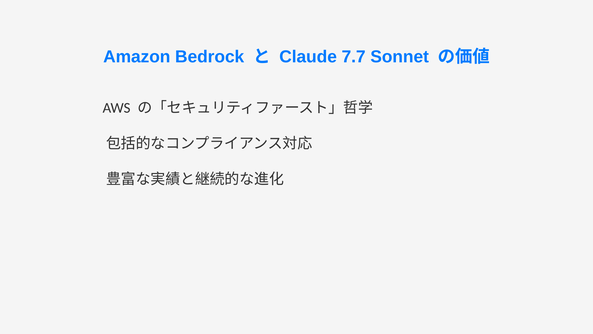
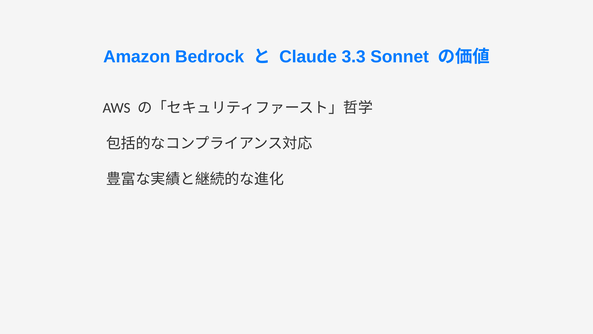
7.7: 7.7 -> 3.3
